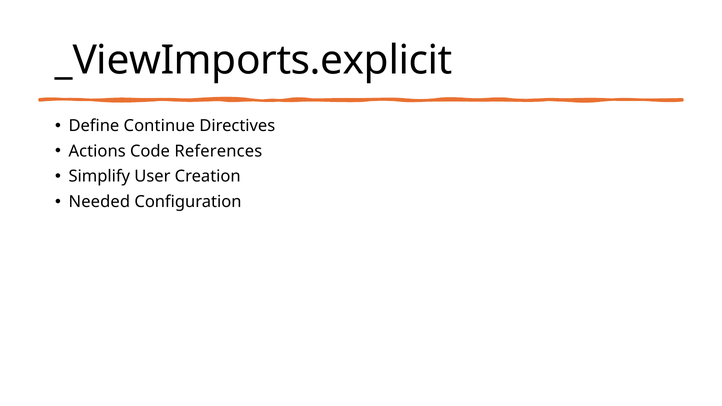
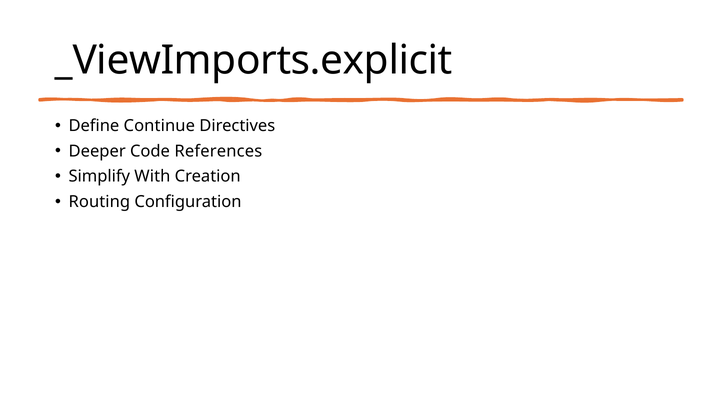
Actions: Actions -> Deeper
User: User -> With
Needed: Needed -> Routing
